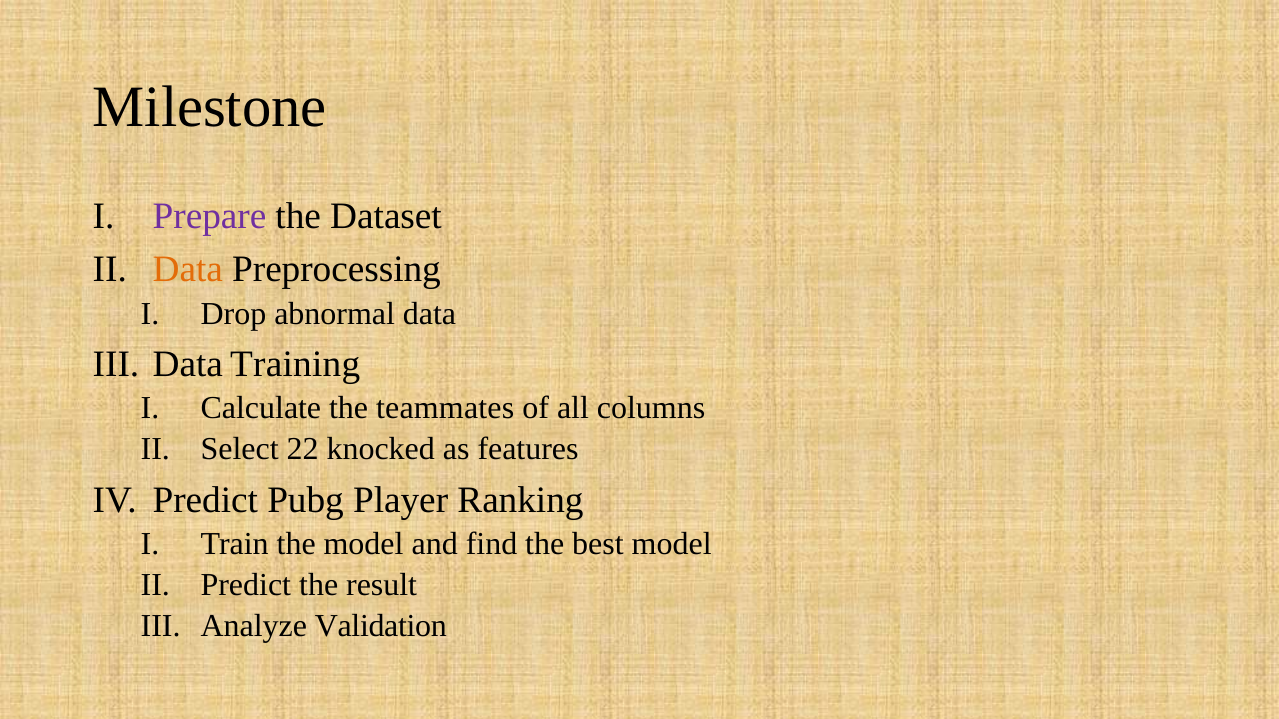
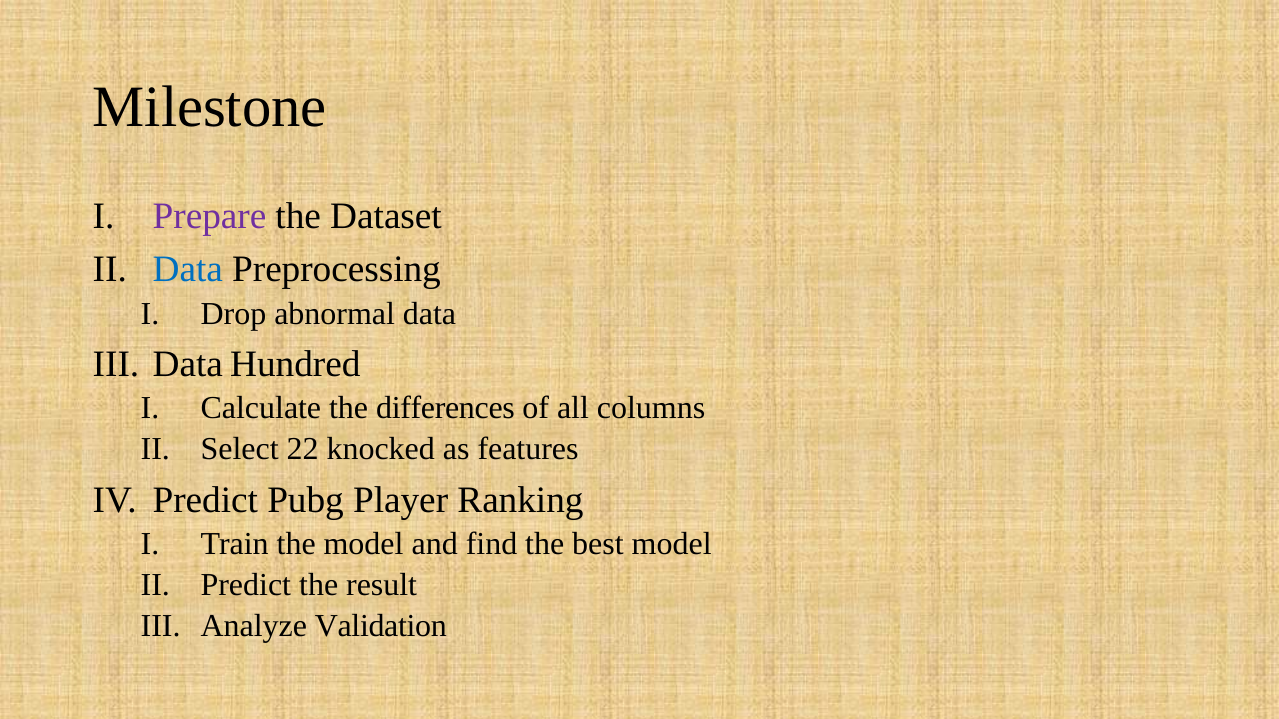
Data at (188, 270) colour: orange -> blue
Training: Training -> Hundred
teammates: teammates -> differences
